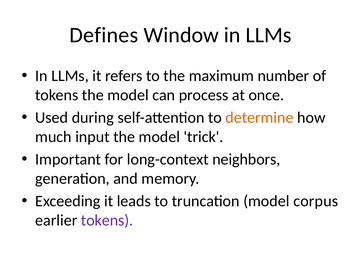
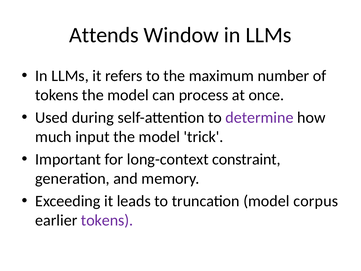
Defines: Defines -> Attends
determine colour: orange -> purple
neighbors: neighbors -> constraint
